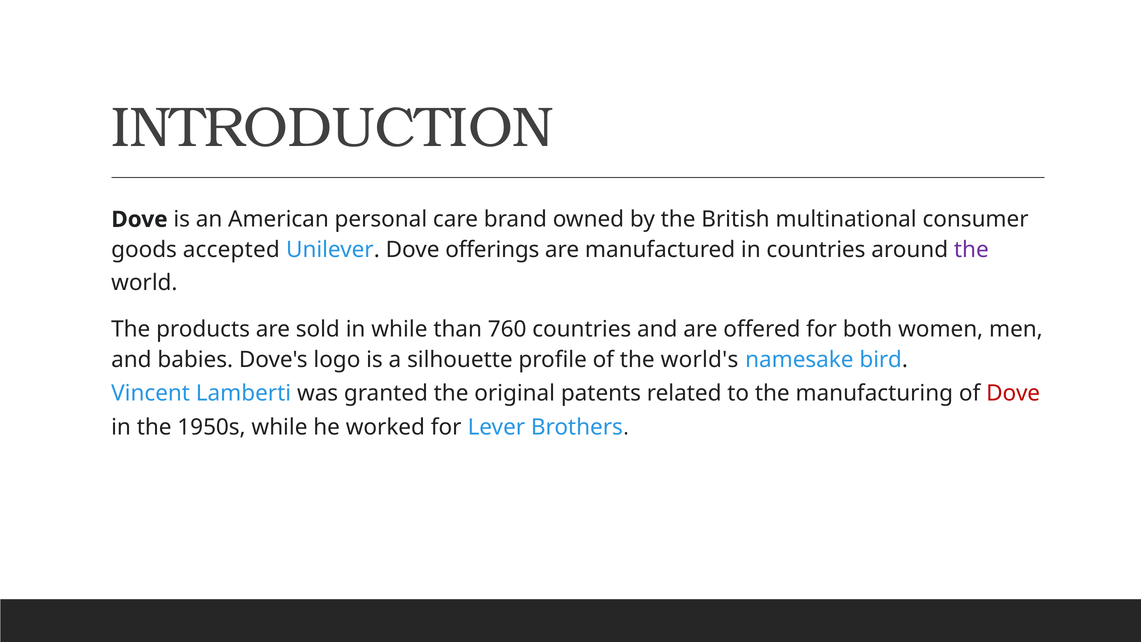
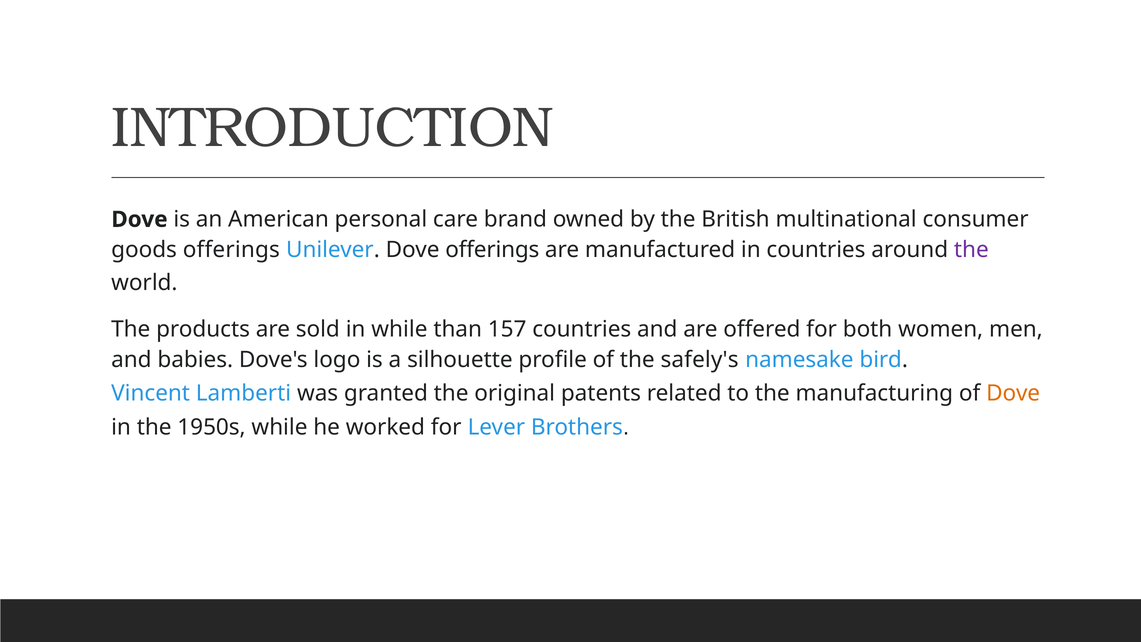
goods accepted: accepted -> offerings
760: 760 -> 157
world's: world's -> safely's
Dove at (1013, 393) colour: red -> orange
